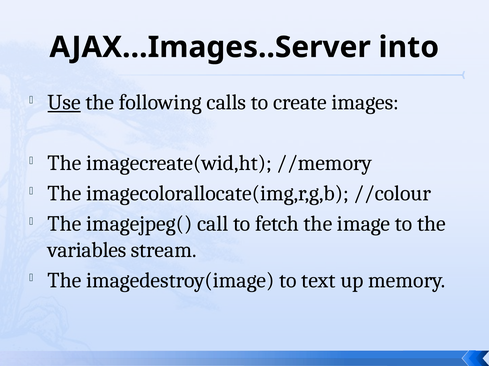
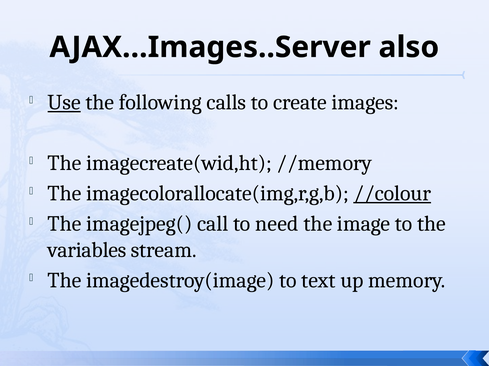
into: into -> also
//colour underline: none -> present
fetch: fetch -> need
